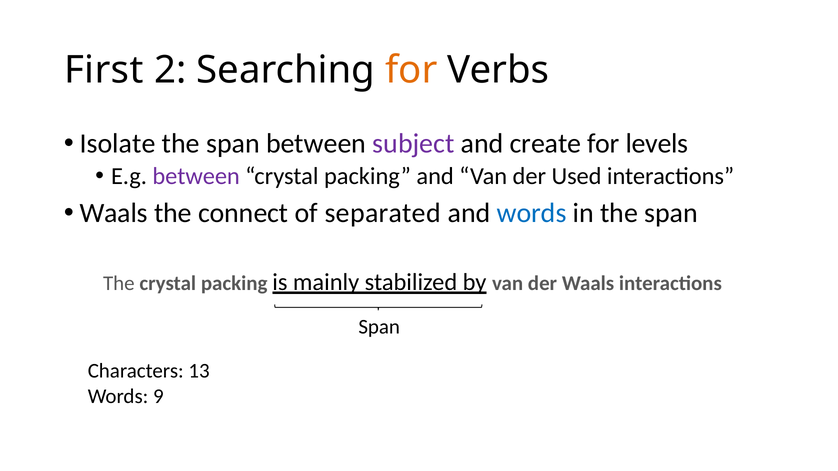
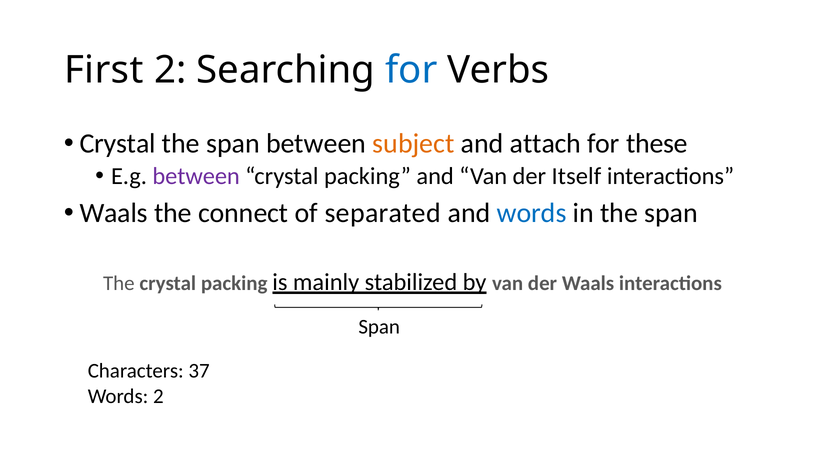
for at (411, 70) colour: orange -> blue
Isolate at (118, 144): Isolate -> Crystal
subject colour: purple -> orange
create: create -> attach
levels: levels -> these
Used: Used -> Itself
13: 13 -> 37
Words 9: 9 -> 2
